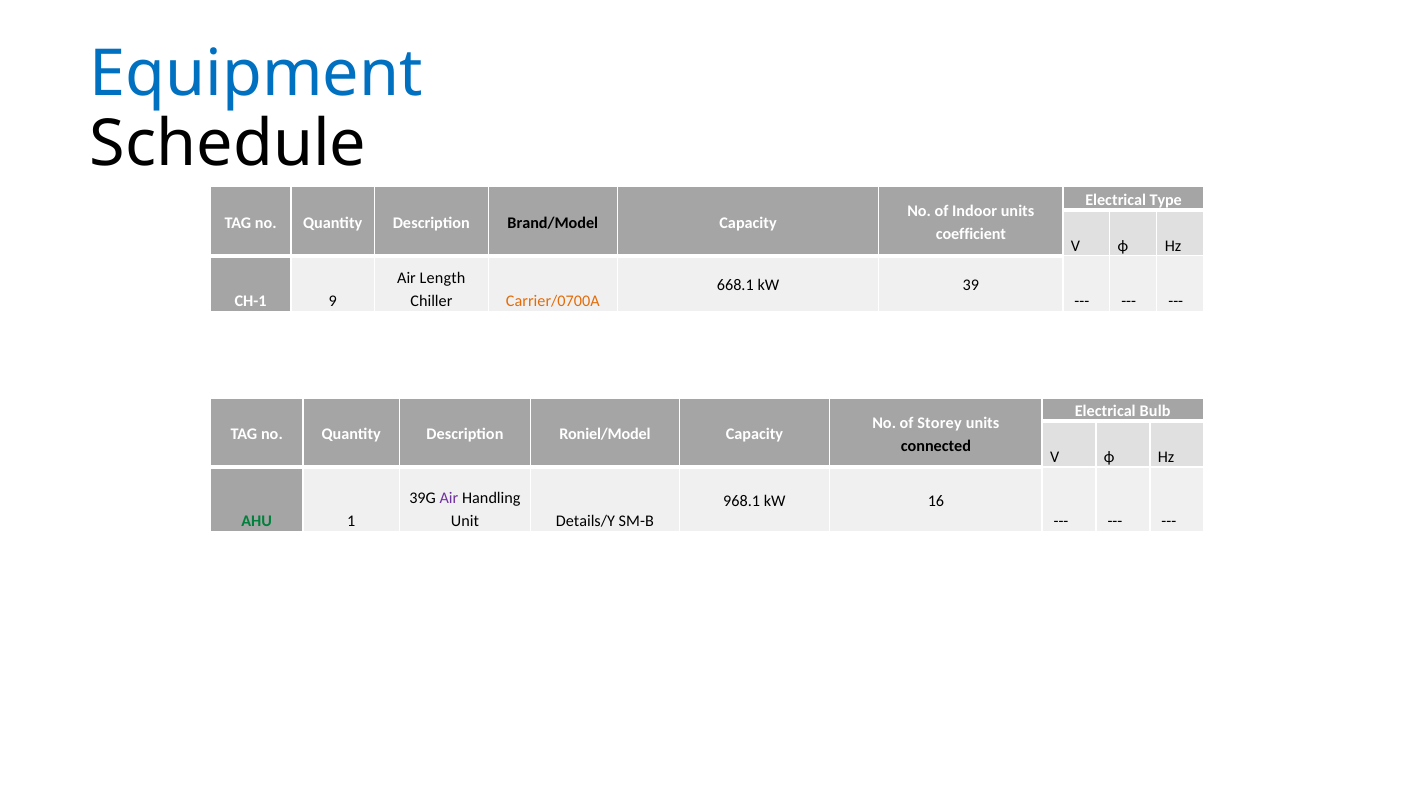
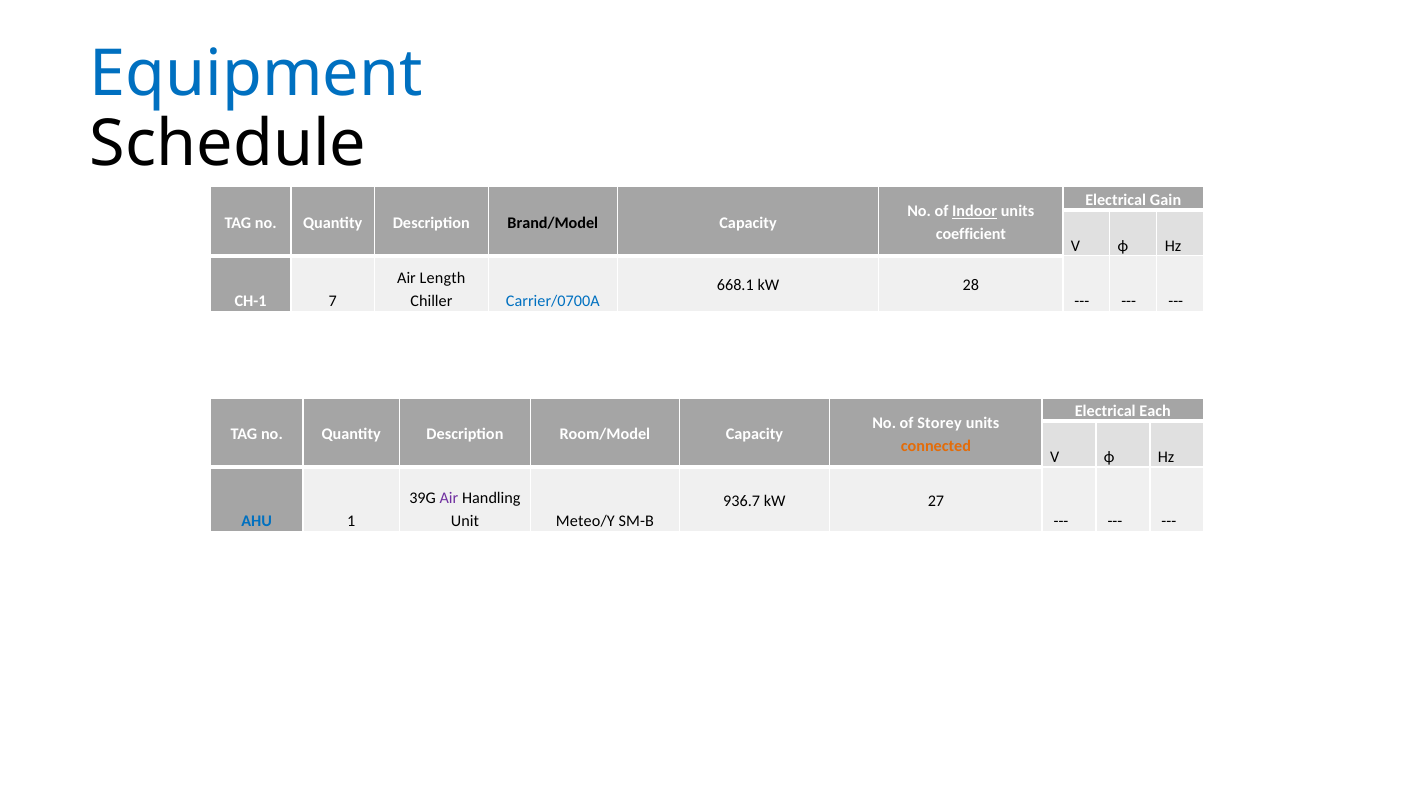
Type: Type -> Gain
Indoor underline: none -> present
39: 39 -> 28
9: 9 -> 7
Carrier/0700A colour: orange -> blue
Bulb: Bulb -> Each
Roniel/Model: Roniel/Model -> Room/Model
connected colour: black -> orange
968.1: 968.1 -> 936.7
16: 16 -> 27
AHU colour: green -> blue
Details/Y: Details/Y -> Meteo/Y
